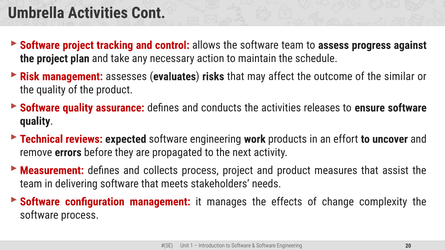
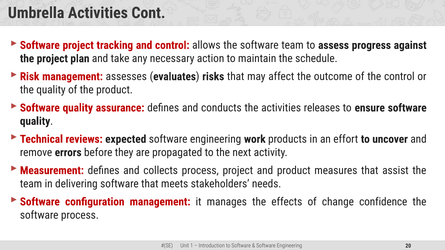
the similar: similar -> control
complexity: complexity -> confidence
